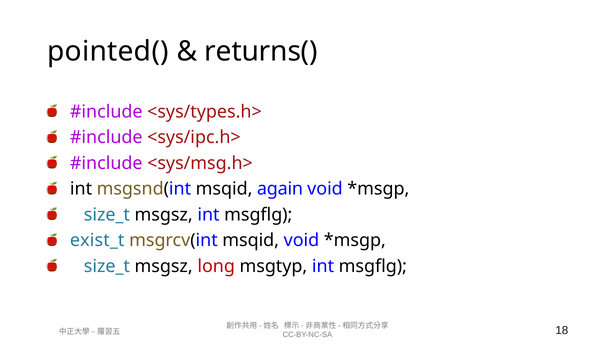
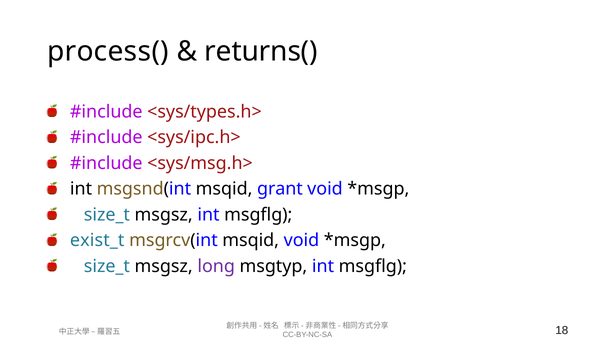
pointed(: pointed( -> process(
again: again -> grant
long colour: red -> purple
